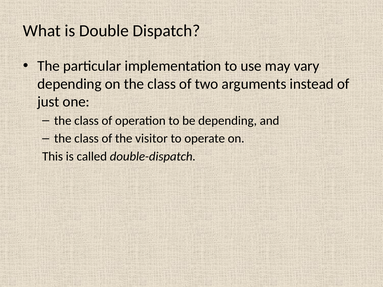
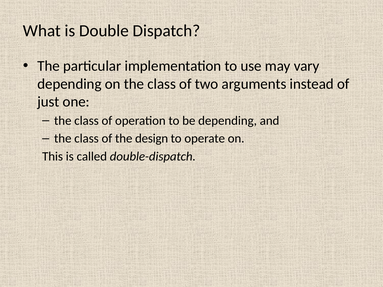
visitor: visitor -> design
